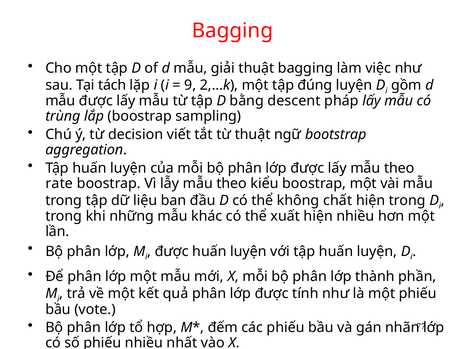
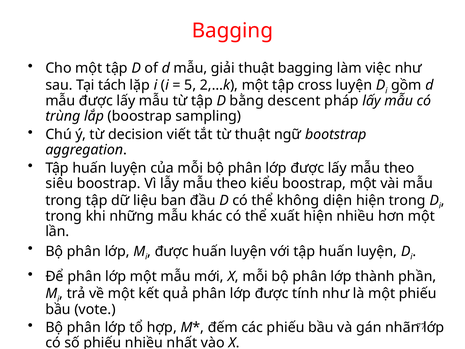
9: 9 -> 5
đúng: đúng -> cross
rate: rate -> siêu
chất: chất -> diện
